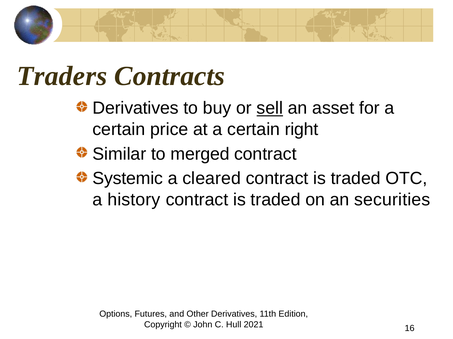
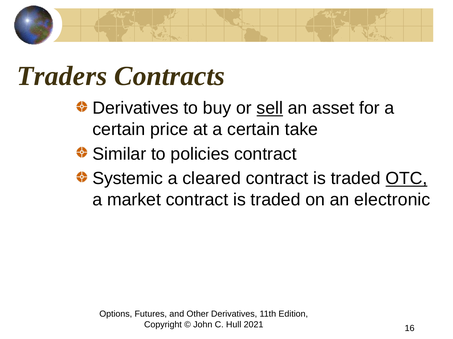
right: right -> take
merged: merged -> policies
OTC underline: none -> present
history: history -> market
securities: securities -> electronic
